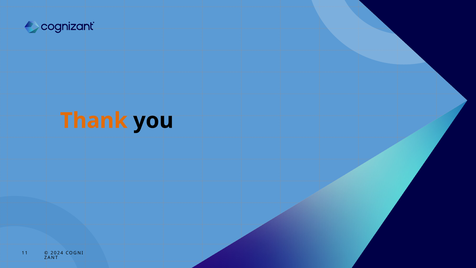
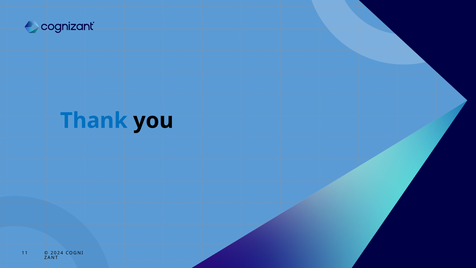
Thank colour: orange -> blue
